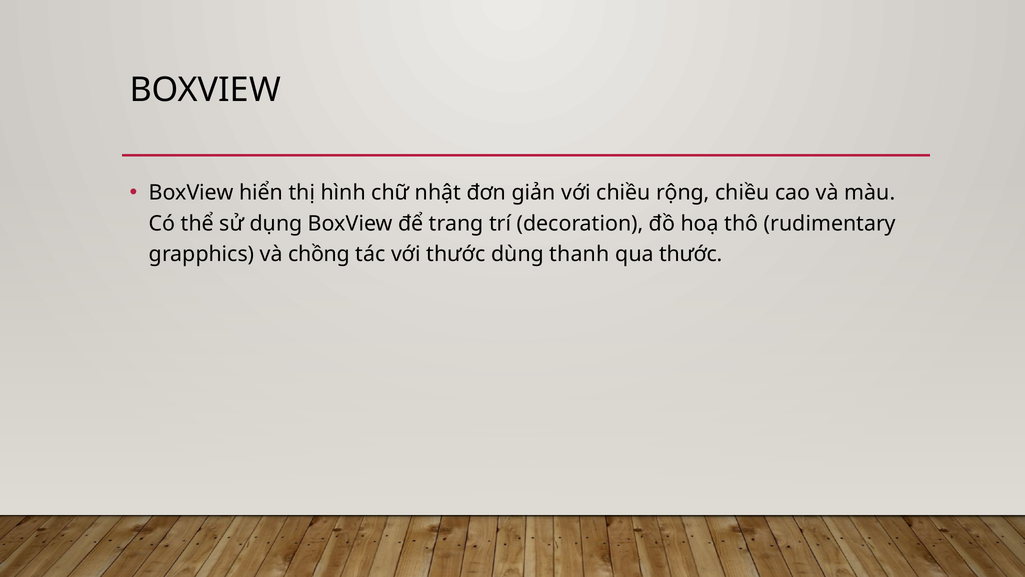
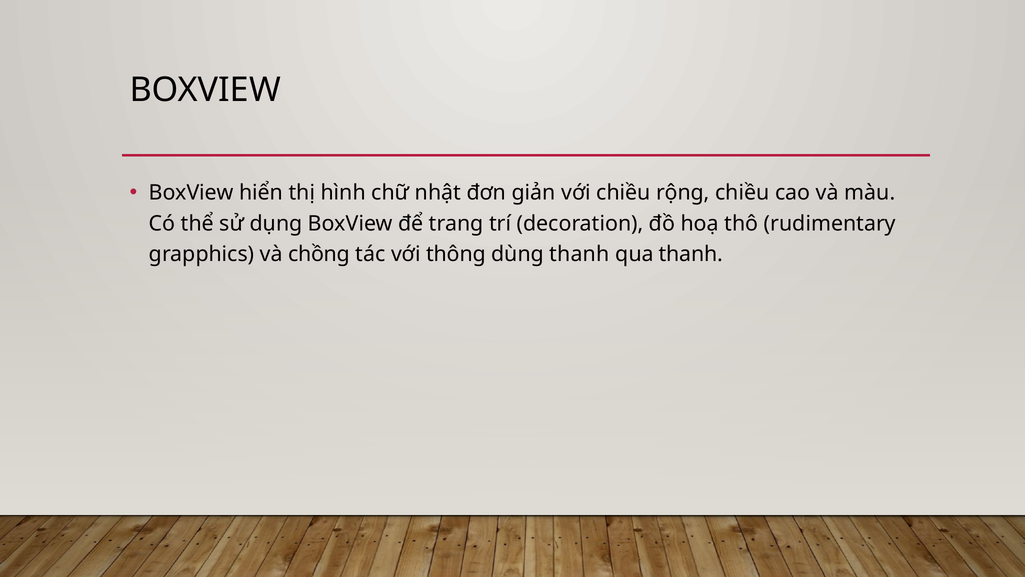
với thước: thước -> thông
qua thước: thước -> thanh
